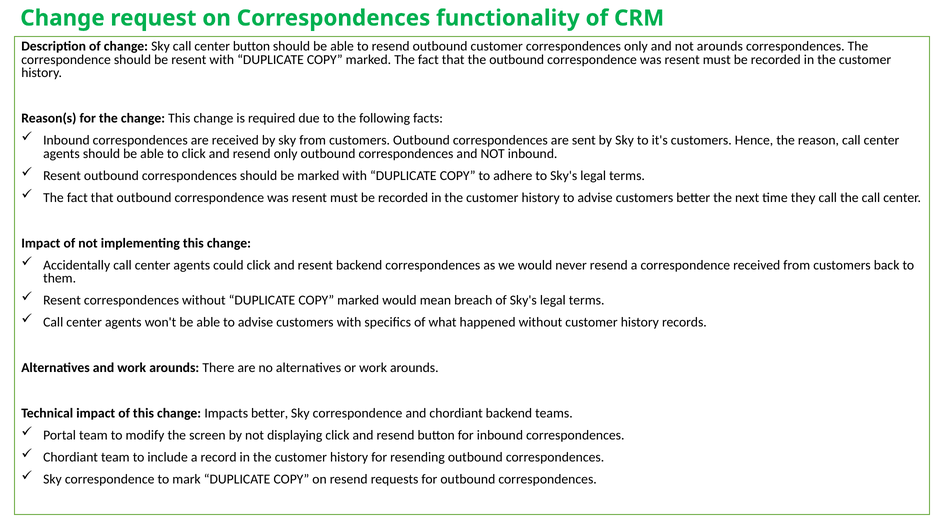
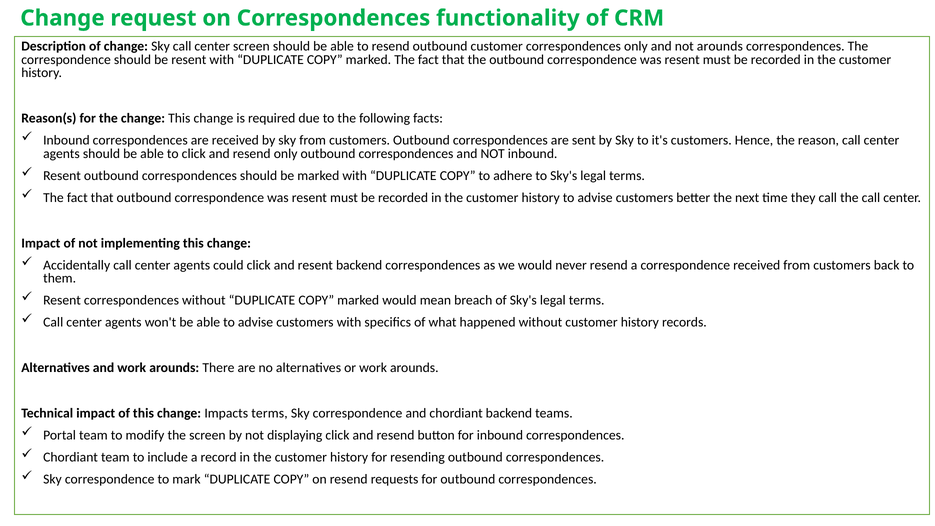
center button: button -> screen
Impacts better: better -> terms
